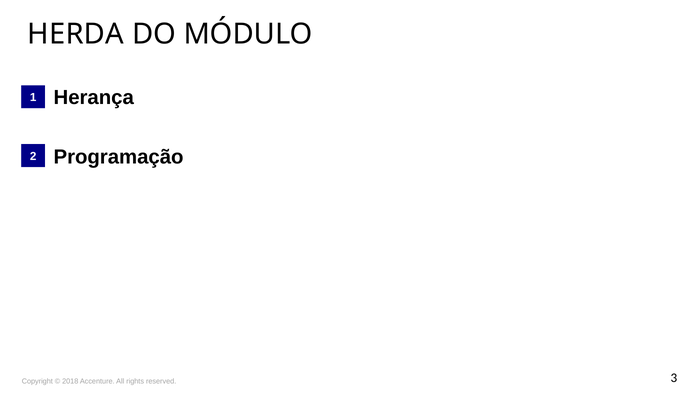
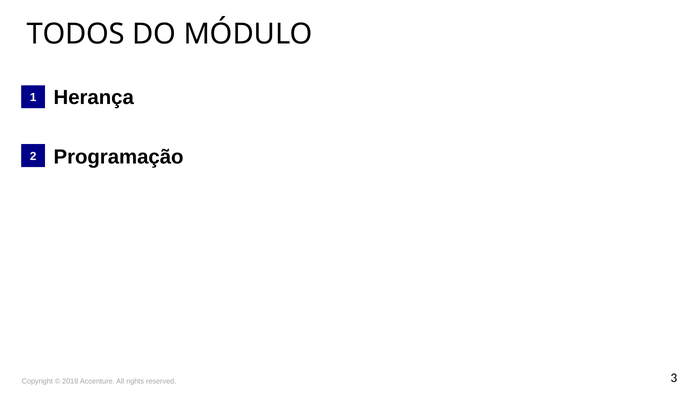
HERDA: HERDA -> TODOS
